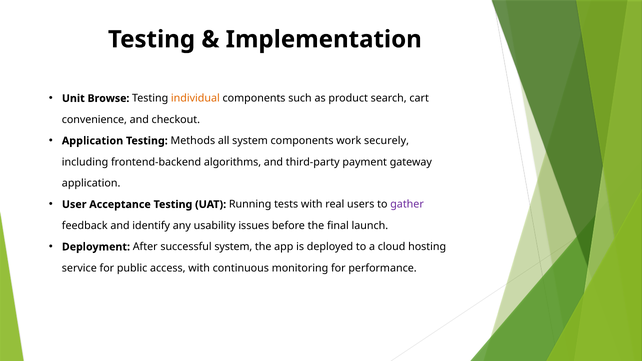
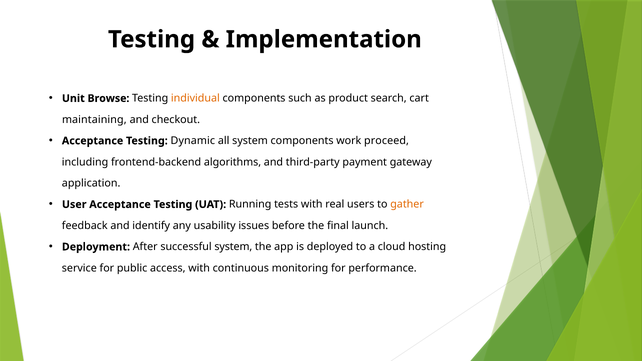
convenience: convenience -> maintaining
Application at (93, 141): Application -> Acceptance
Methods: Methods -> Dynamic
securely: securely -> proceed
gather colour: purple -> orange
